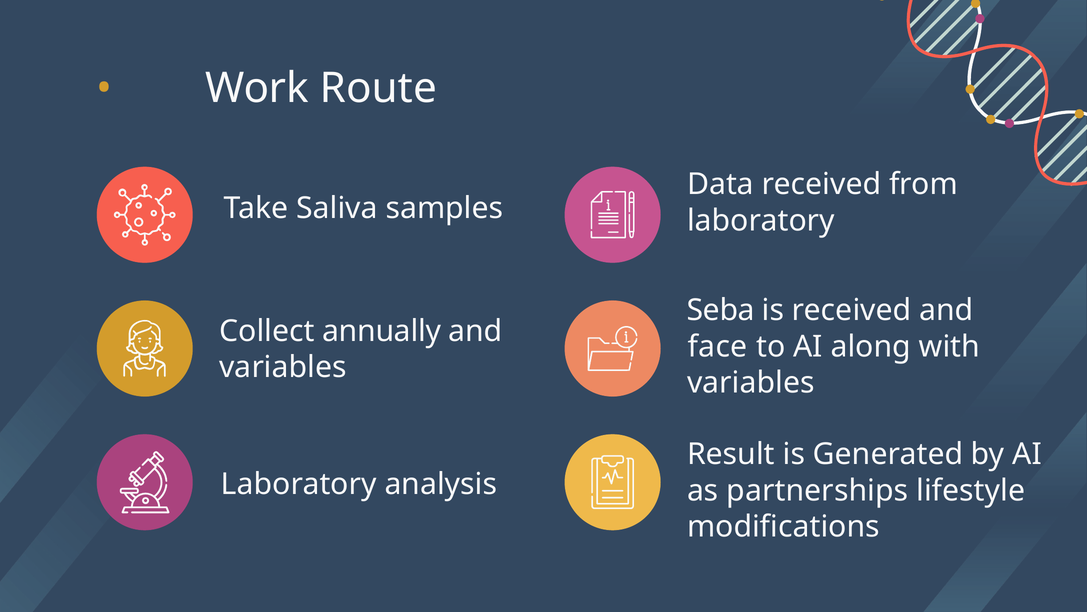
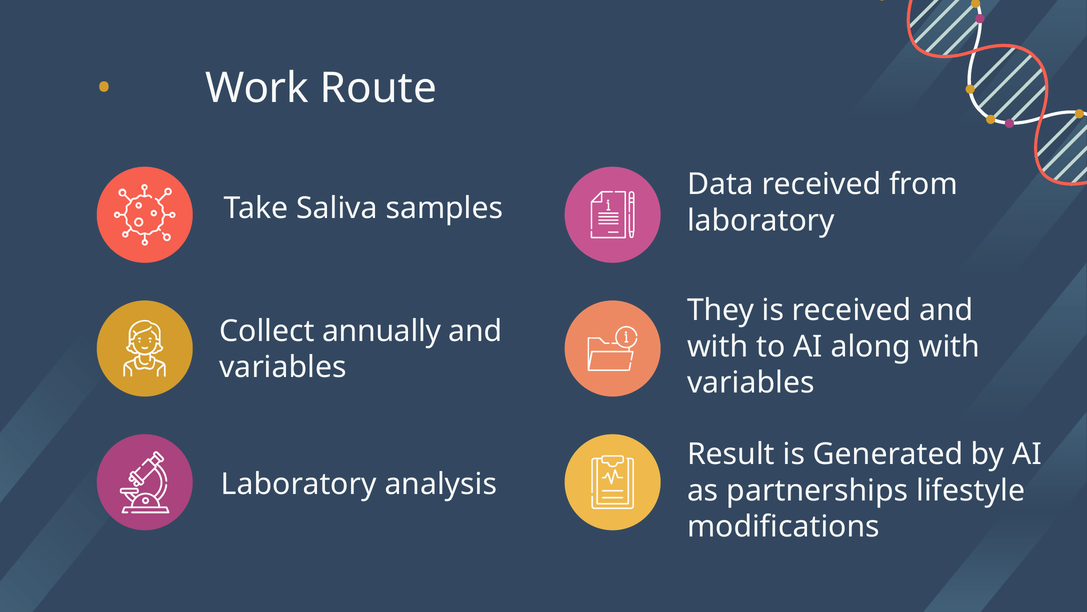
Seba: Seba -> They
face at (718, 346): face -> with
